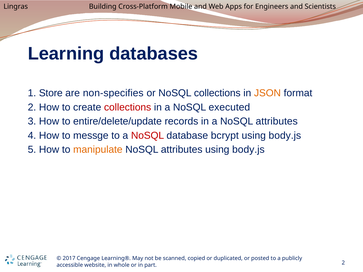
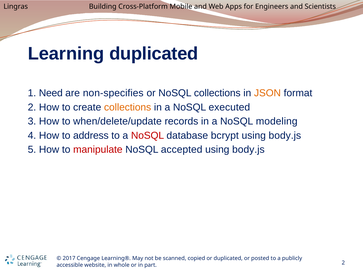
Learning databases: databases -> duplicated
Store: Store -> Need
collections at (128, 107) colour: red -> orange
entire/delete/update: entire/delete/update -> when/delete/update
a NoSQL attributes: attributes -> modeling
messge: messge -> address
manipulate colour: orange -> red
attributes at (182, 150): attributes -> accepted
